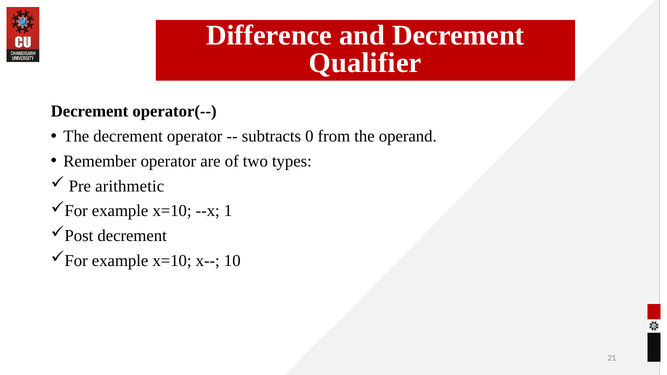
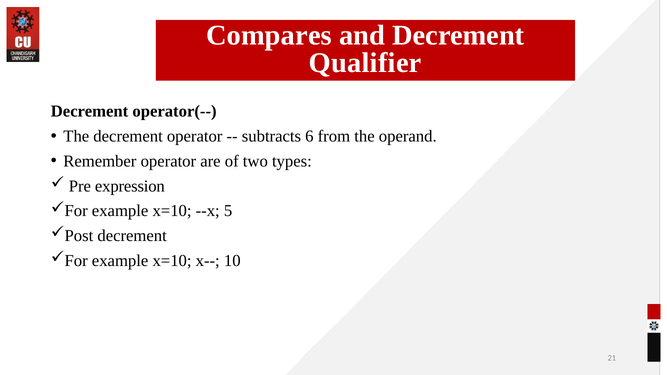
Difference: Difference -> Compares
0: 0 -> 6
arithmetic: arithmetic -> expression
1: 1 -> 5
